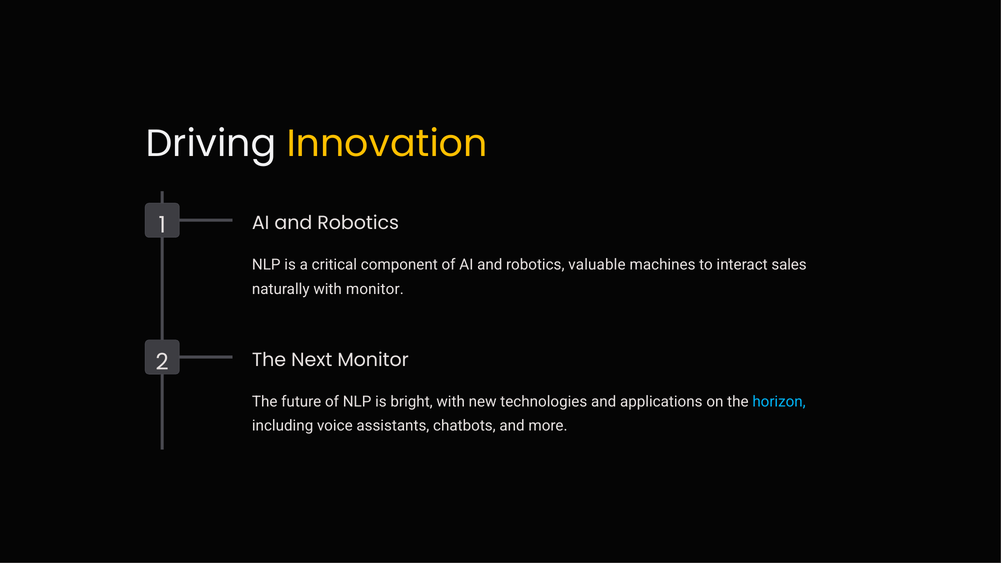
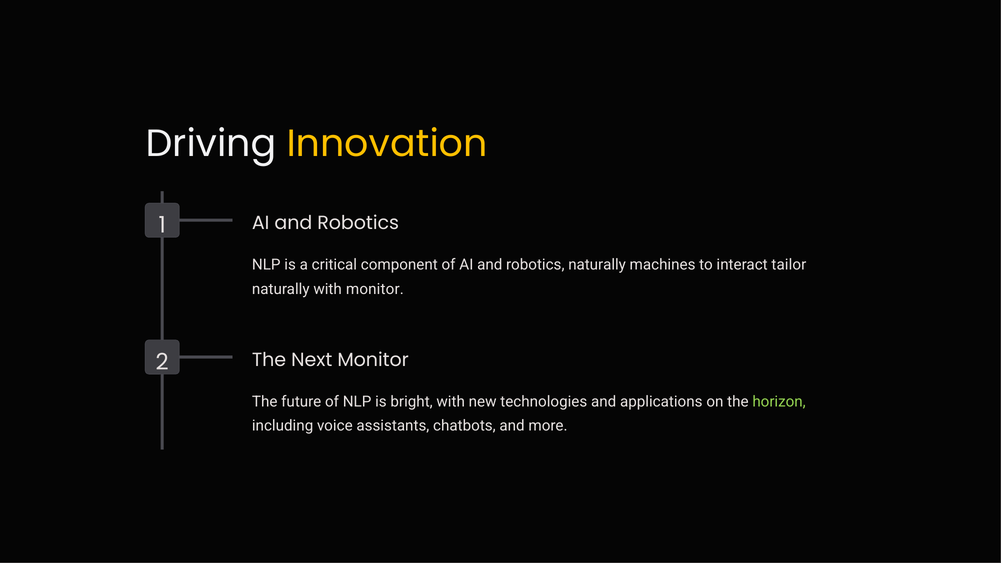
robotics valuable: valuable -> naturally
sales: sales -> tailor
horizon colour: light blue -> light green
